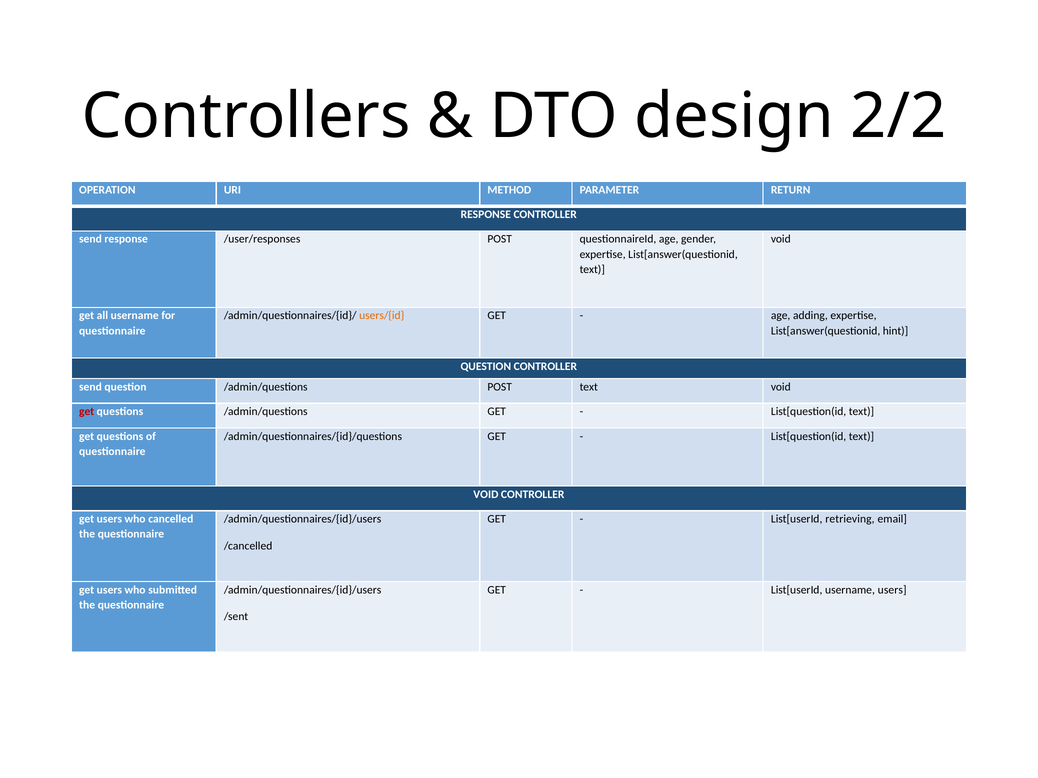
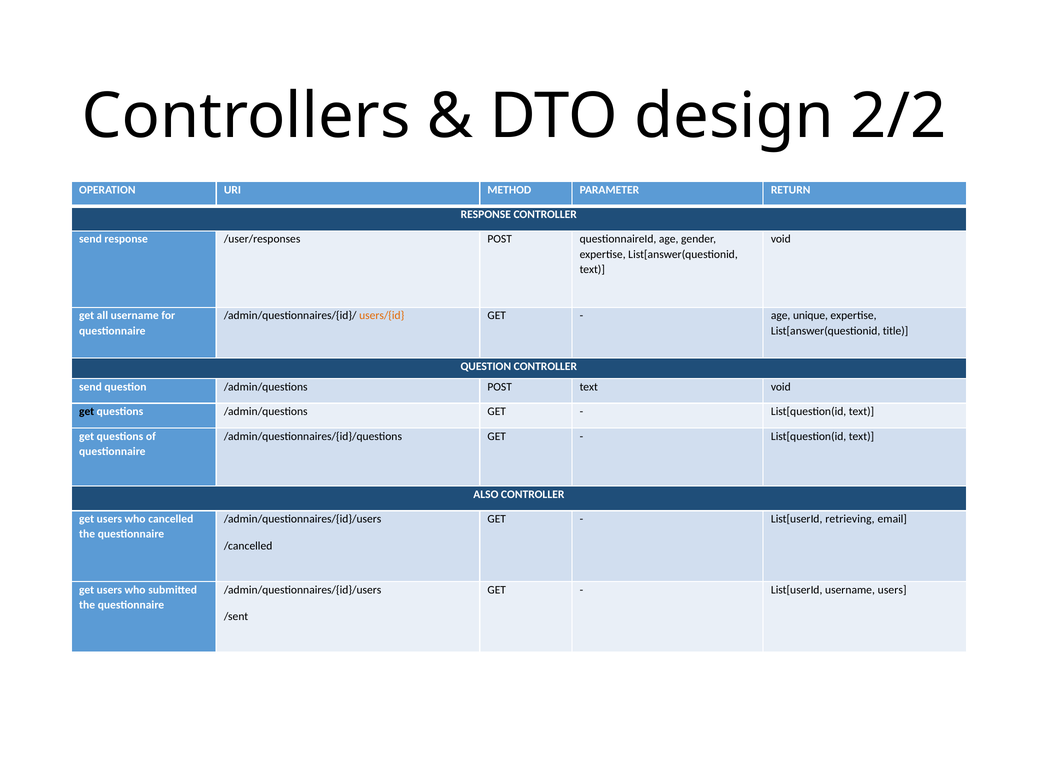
adding: adding -> unique
hint: hint -> title
get at (87, 412) colour: red -> black
VOID at (486, 495): VOID -> ALSO
